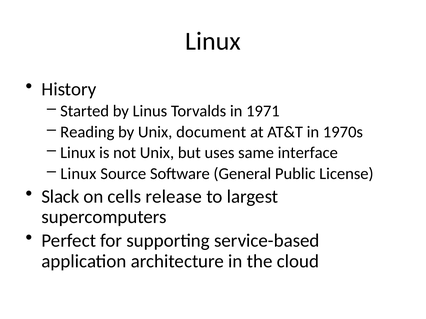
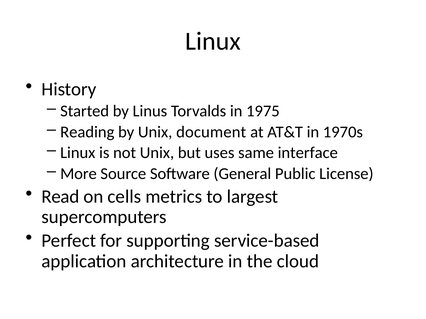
1971: 1971 -> 1975
Linux at (78, 174): Linux -> More
Slack: Slack -> Read
release: release -> metrics
